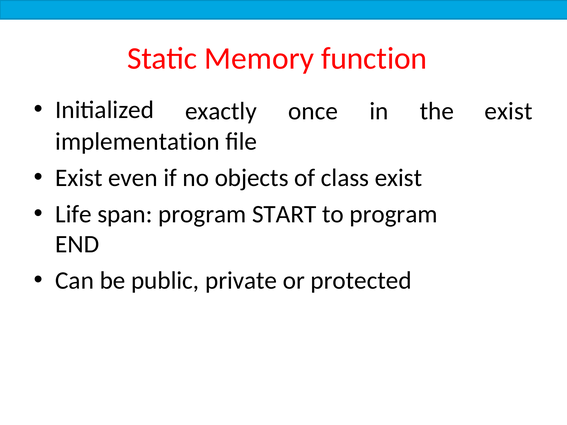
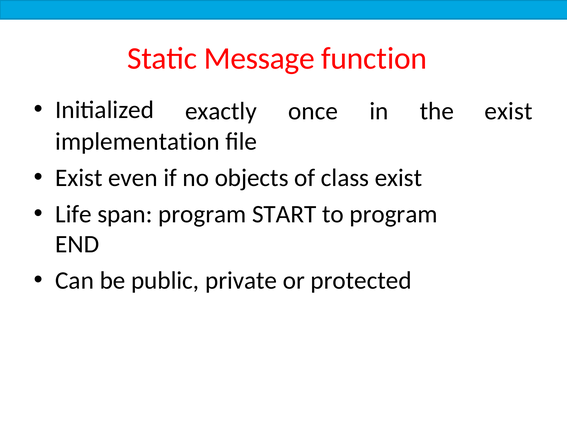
Memory: Memory -> Message
